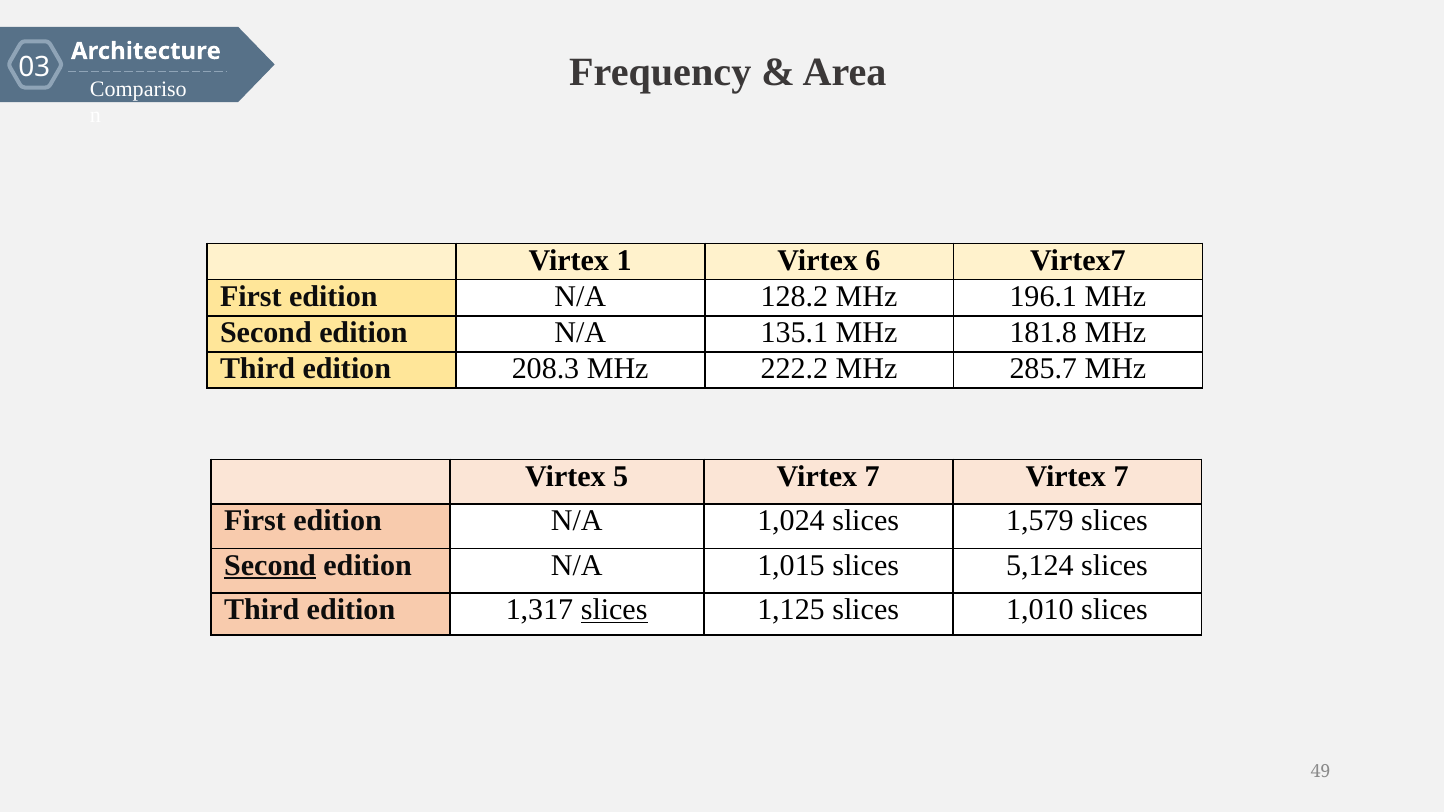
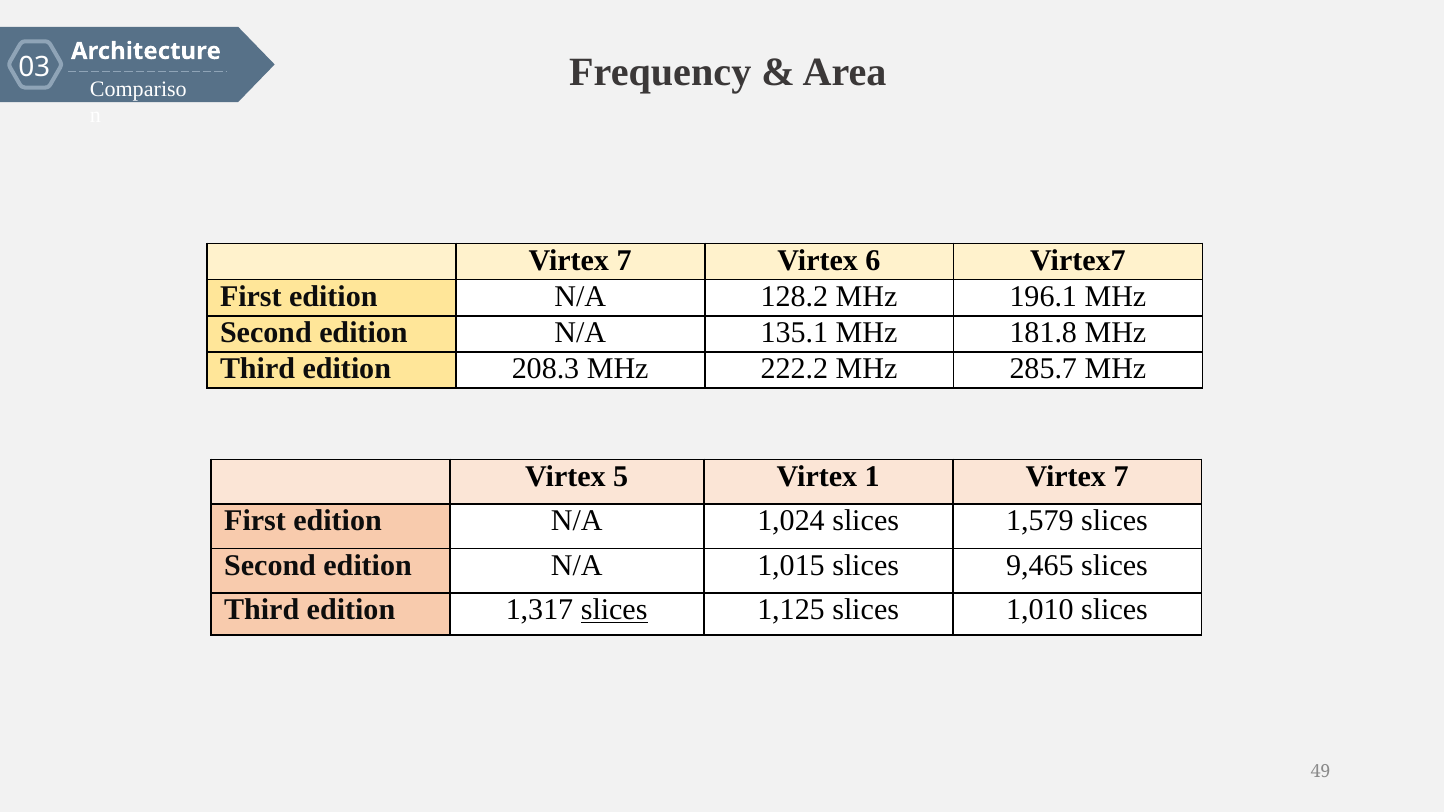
1 at (624, 260): 1 -> 7
5 Virtex 7: 7 -> 1
Second at (270, 565) underline: present -> none
5,124: 5,124 -> 9,465
